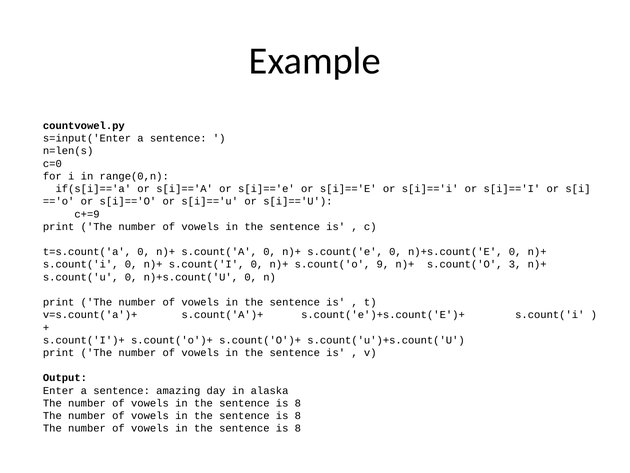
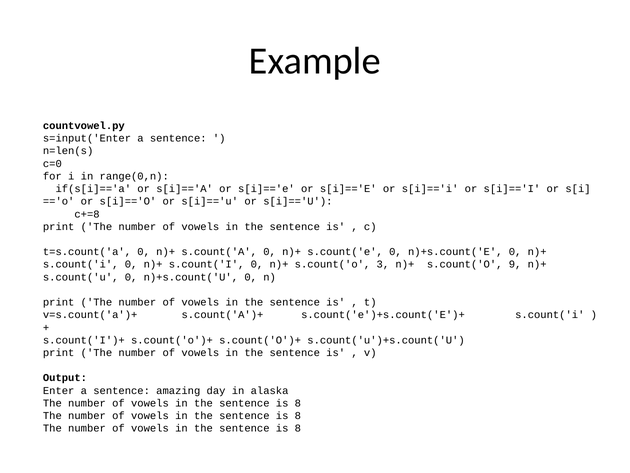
c+=9: c+=9 -> c+=8
9: 9 -> 3
3: 3 -> 9
